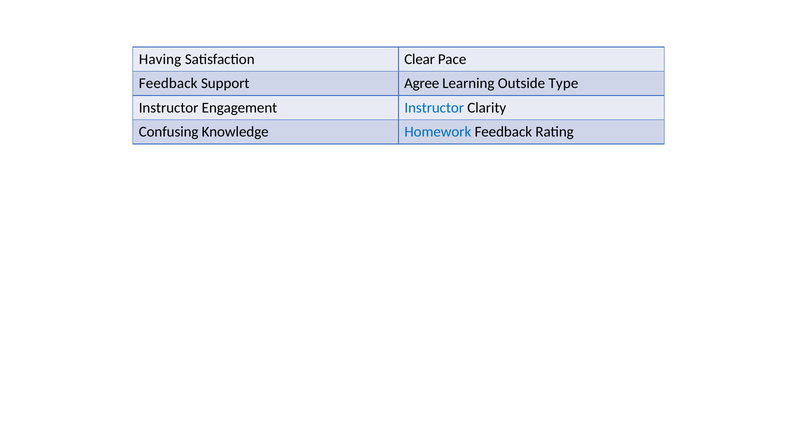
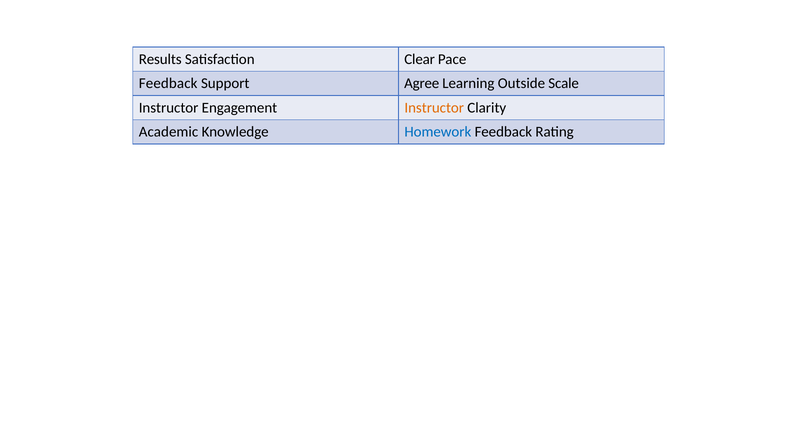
Having: Having -> Results
Type: Type -> Scale
Instructor at (434, 108) colour: blue -> orange
Confusing: Confusing -> Academic
